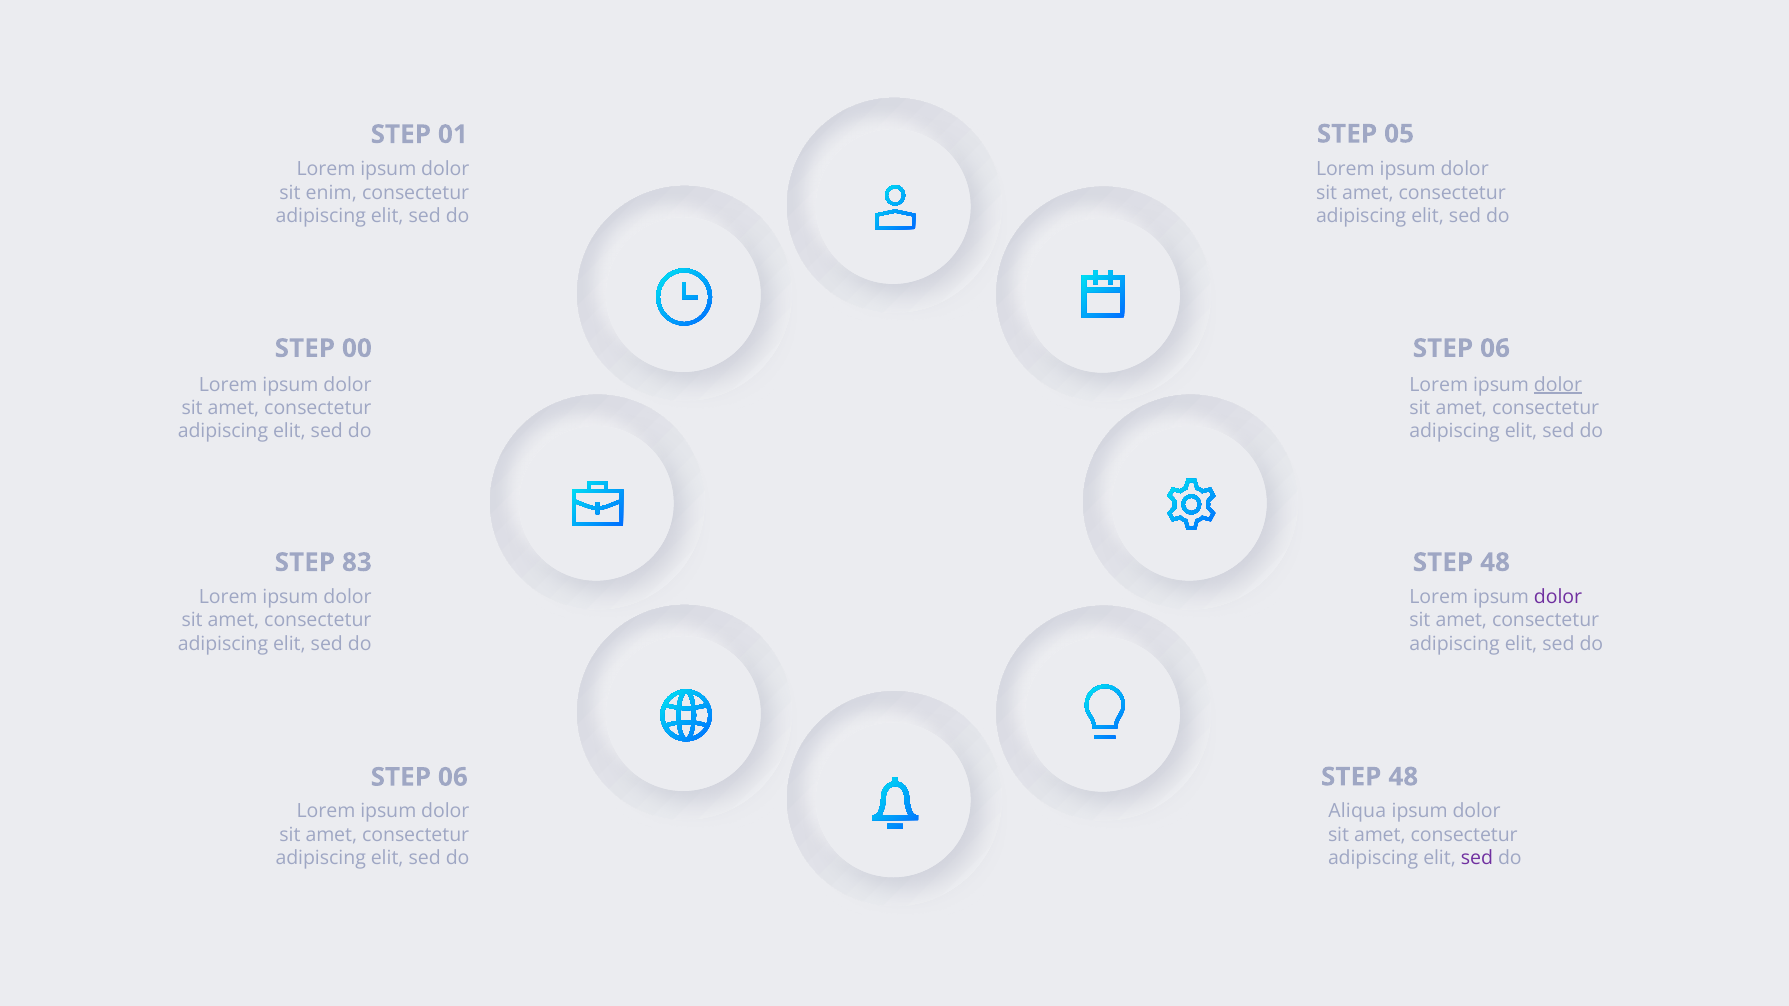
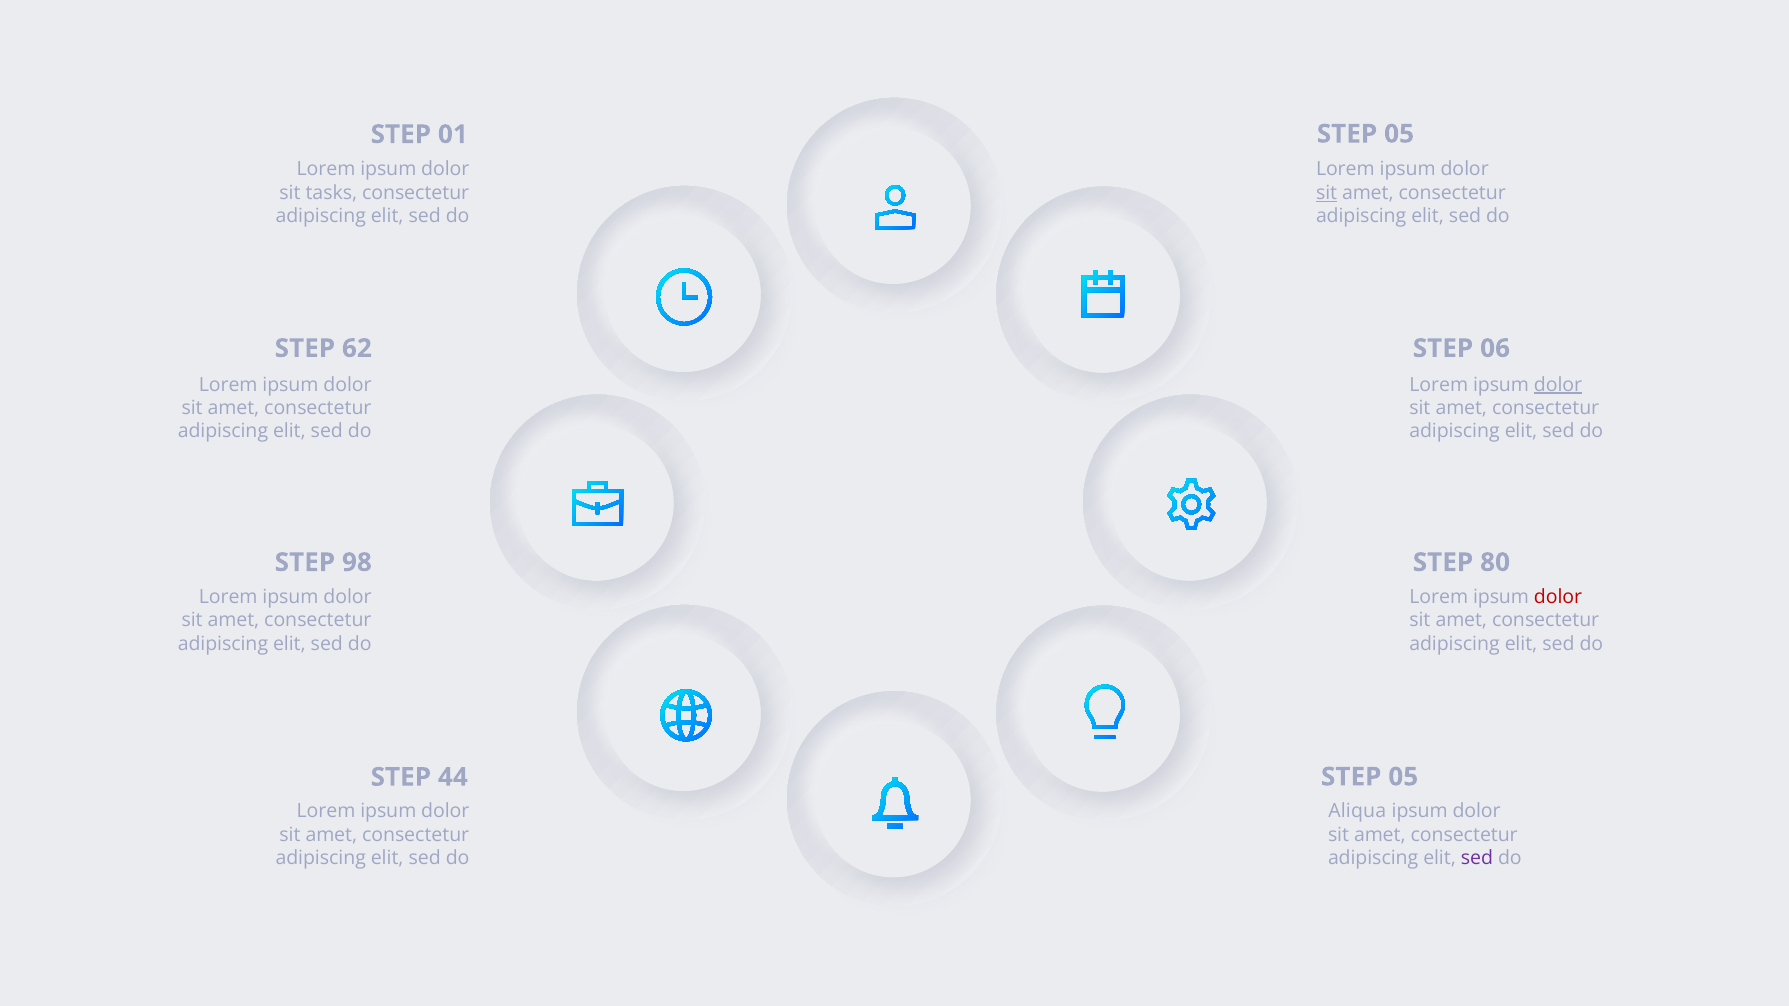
enim: enim -> tasks
sit at (1327, 193) underline: none -> present
00: 00 -> 62
83: 83 -> 98
48 at (1495, 563): 48 -> 80
dolor at (1558, 597) colour: purple -> red
48 at (1403, 777): 48 -> 05
06 at (453, 777): 06 -> 44
